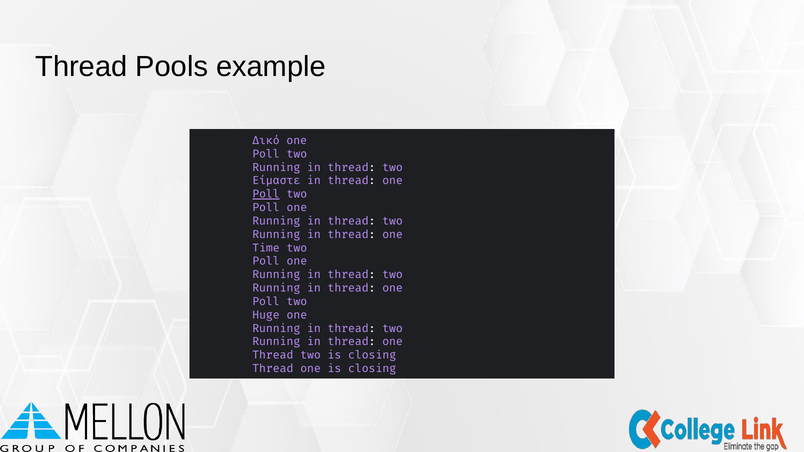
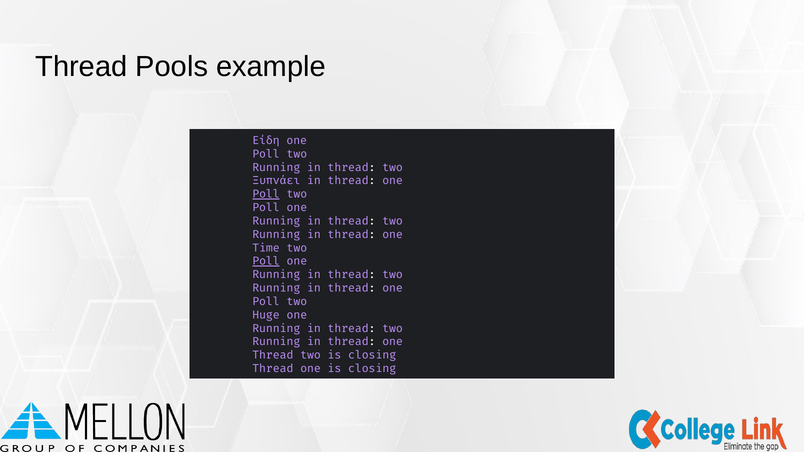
Δικό: Δικό -> Είδη
Είμαστε: Είμαστε -> Ξυπνάει
Poll at (266, 261) underline: none -> present
